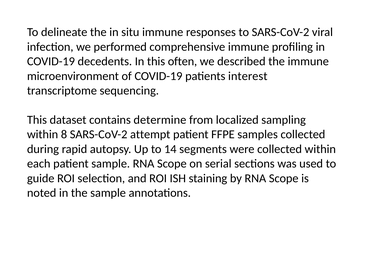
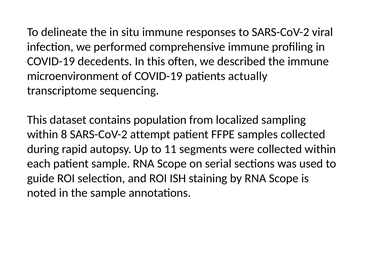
interest: interest -> actually
determine: determine -> population
14: 14 -> 11
